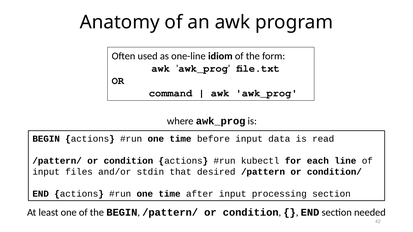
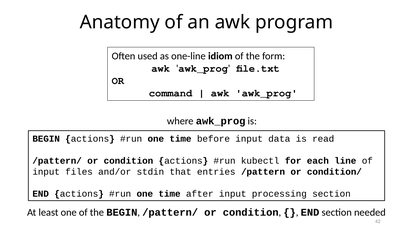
desired: desired -> entries
